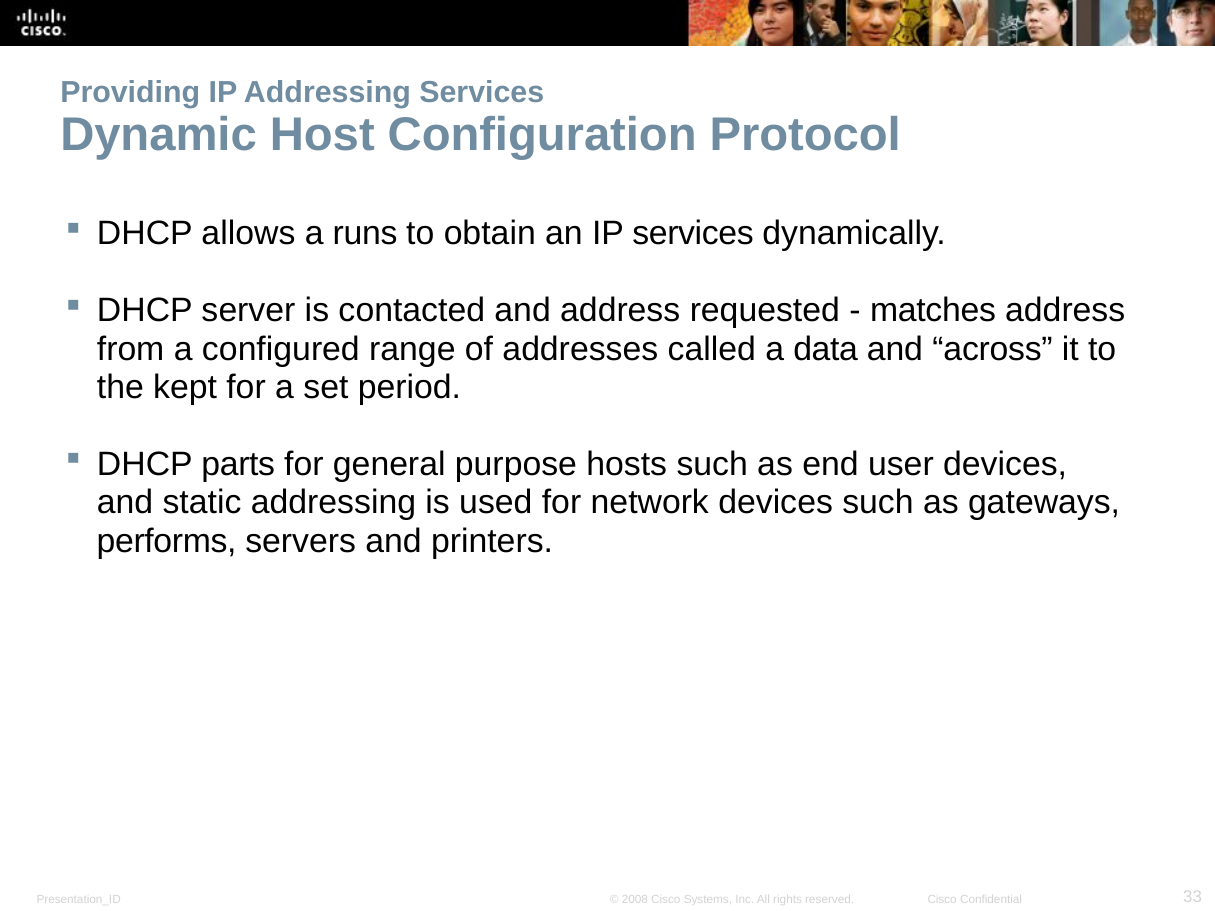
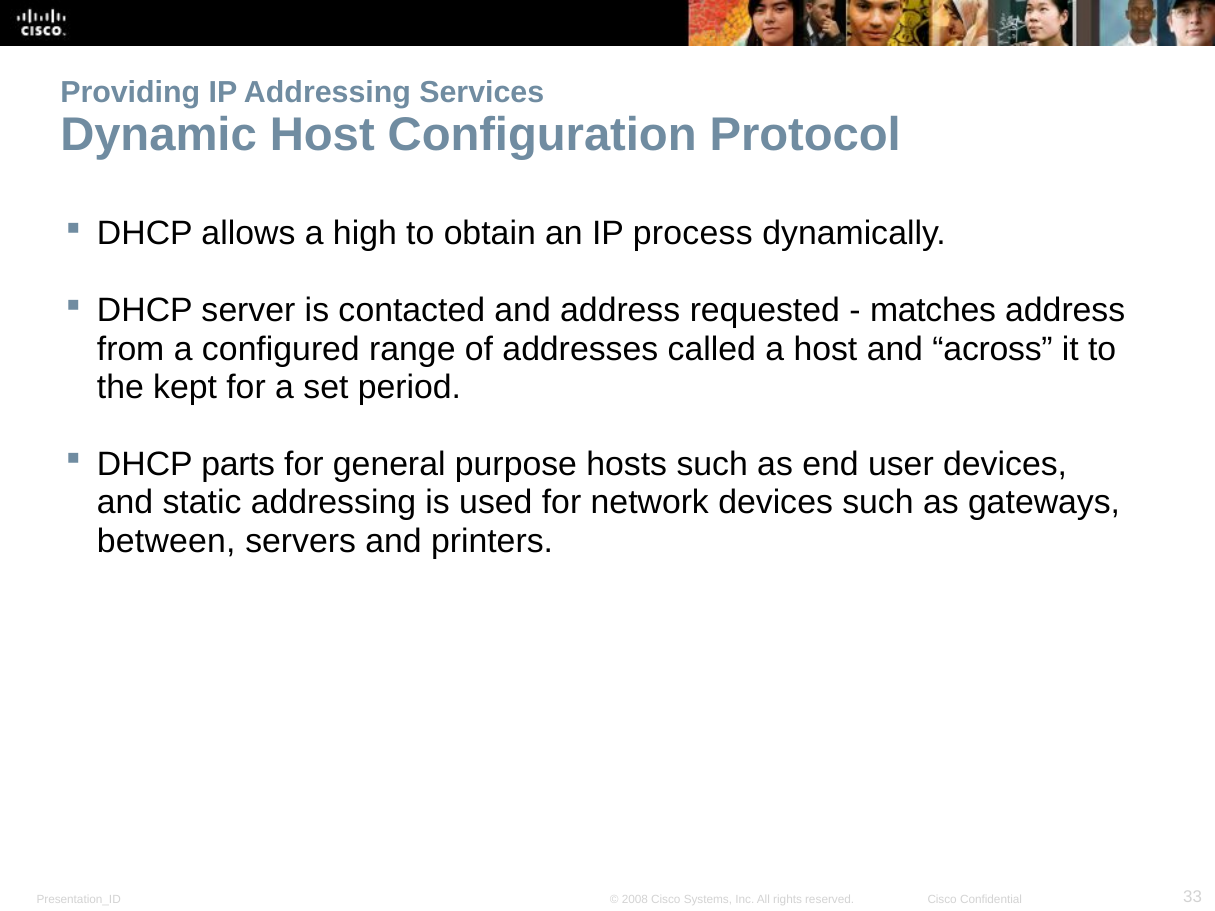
runs: runs -> high
IP services: services -> process
a data: data -> host
performs: performs -> between
